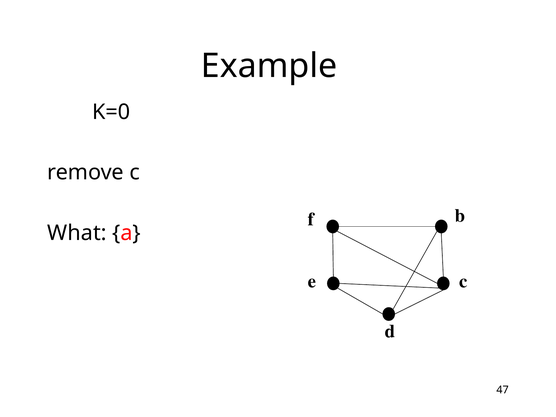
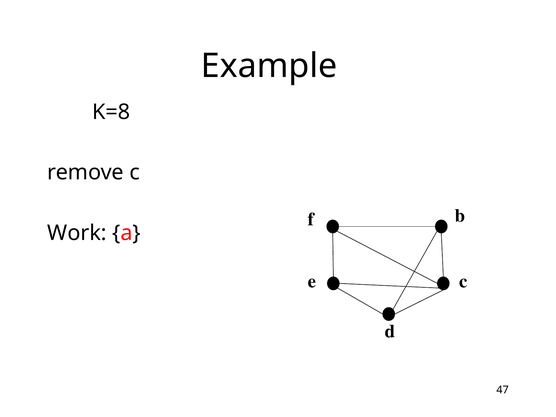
K=0: K=0 -> K=8
What: What -> Work
